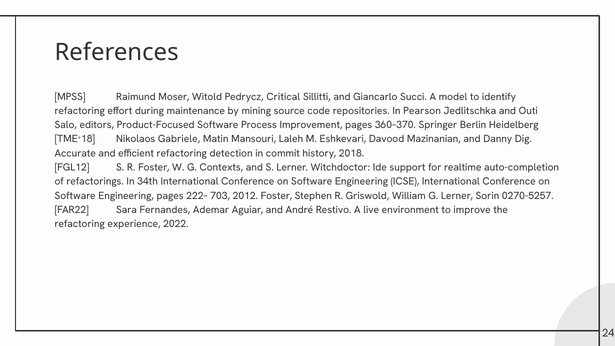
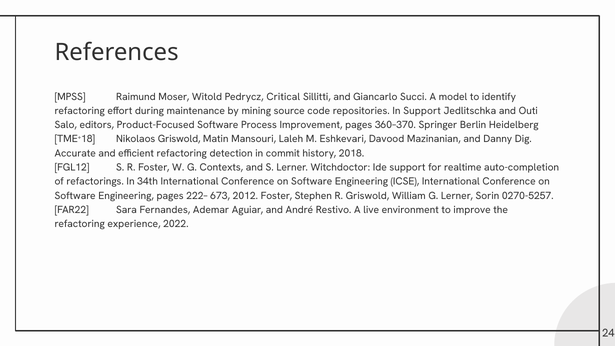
In Pearson: Pearson -> Support
Nikolaos Gabriele: Gabriele -> Griswold
703: 703 -> 673
